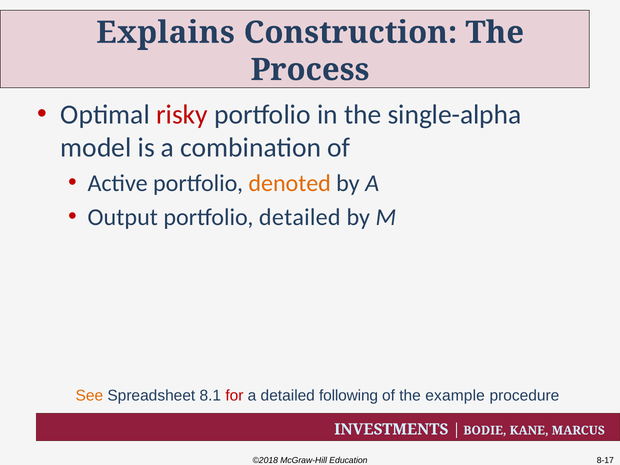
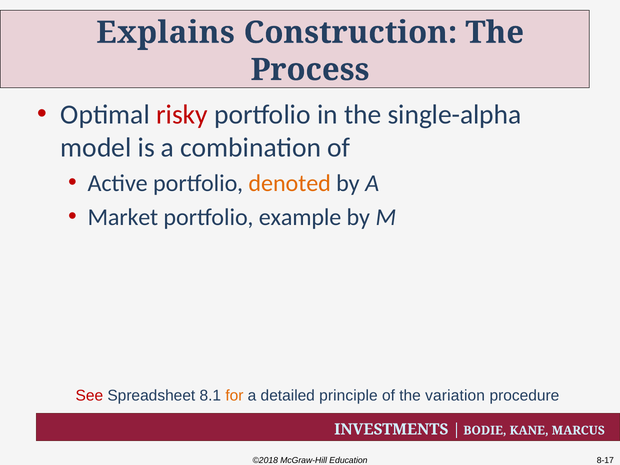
Output: Output -> Market
portfolio detailed: detailed -> example
See colour: orange -> red
for colour: red -> orange
following: following -> principle
example: example -> variation
